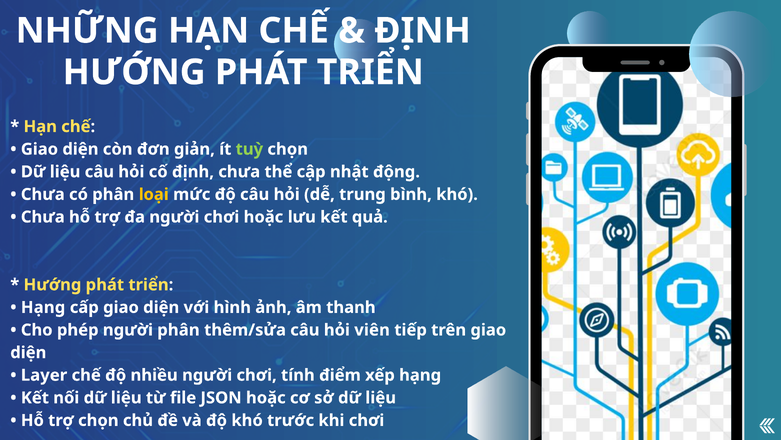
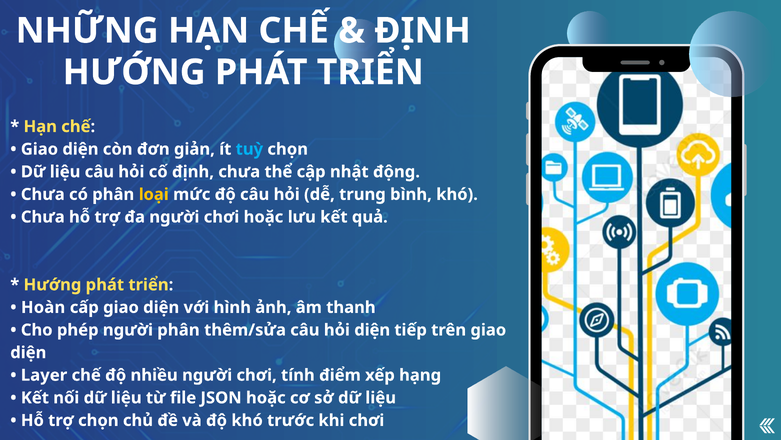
tuỳ colour: light green -> light blue
Hạng at (43, 307): Hạng -> Hoàn
hỏi viên: viên -> diện
